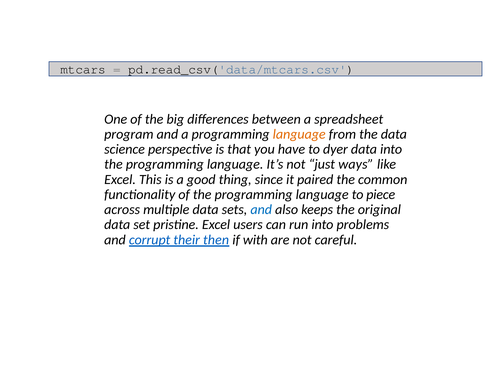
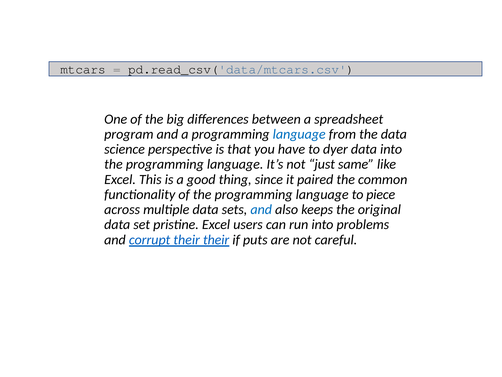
language at (299, 134) colour: orange -> blue
ways: ways -> same
their then: then -> their
with: with -> puts
